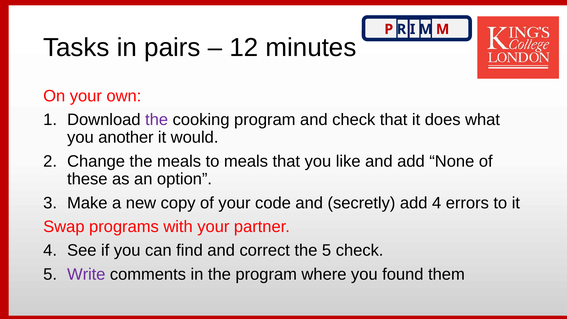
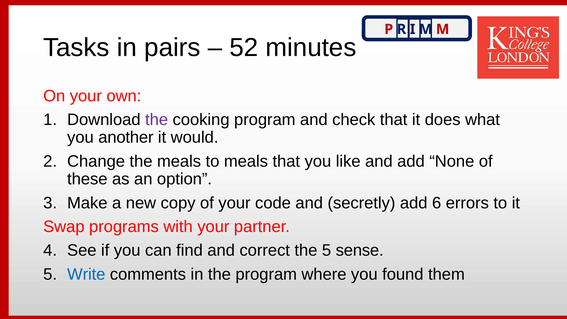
12: 12 -> 52
add 4: 4 -> 6
5 check: check -> sense
Write colour: purple -> blue
